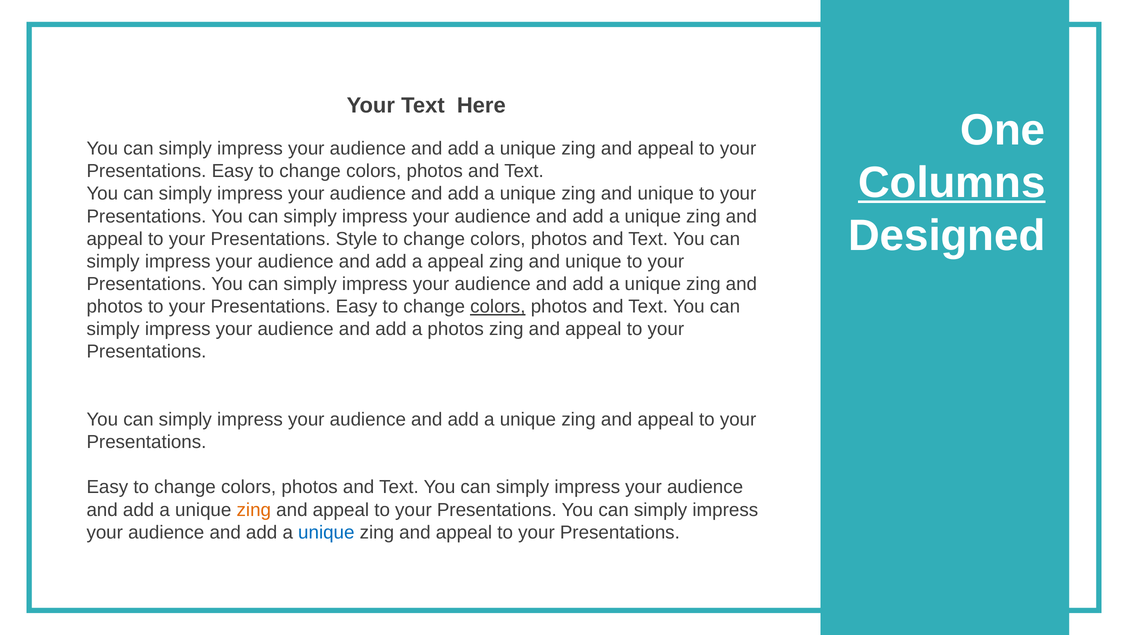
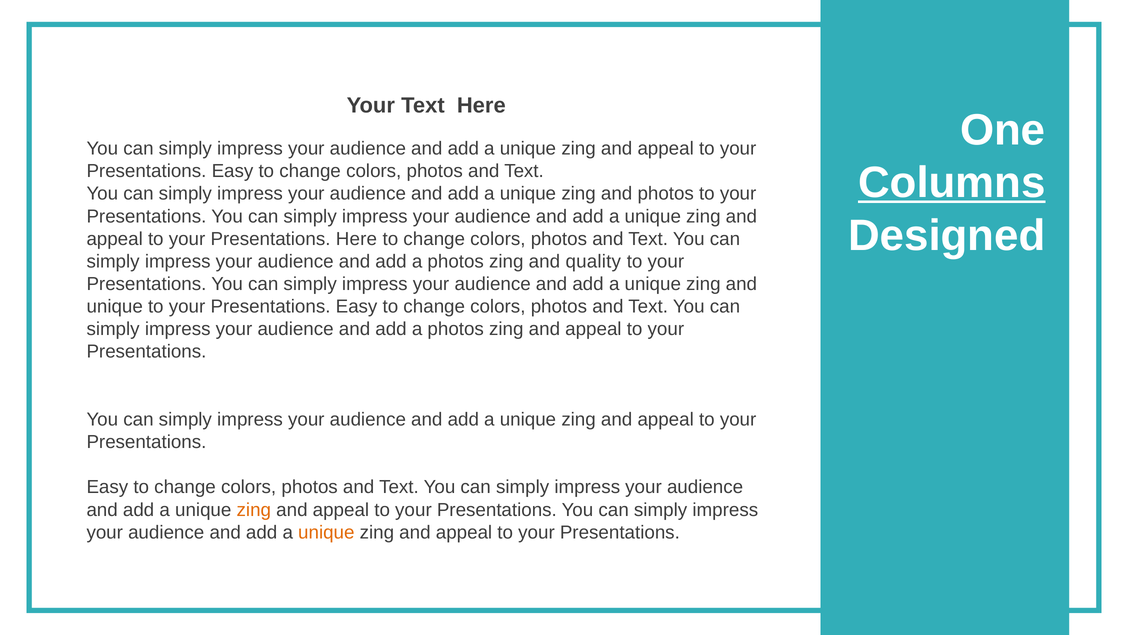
unique zing and unique: unique -> photos
Presentations Style: Style -> Here
appeal at (456, 261): appeal -> photos
unique at (593, 261): unique -> quality
photos at (115, 306): photos -> unique
colors at (498, 306) underline: present -> none
unique at (326, 532) colour: blue -> orange
